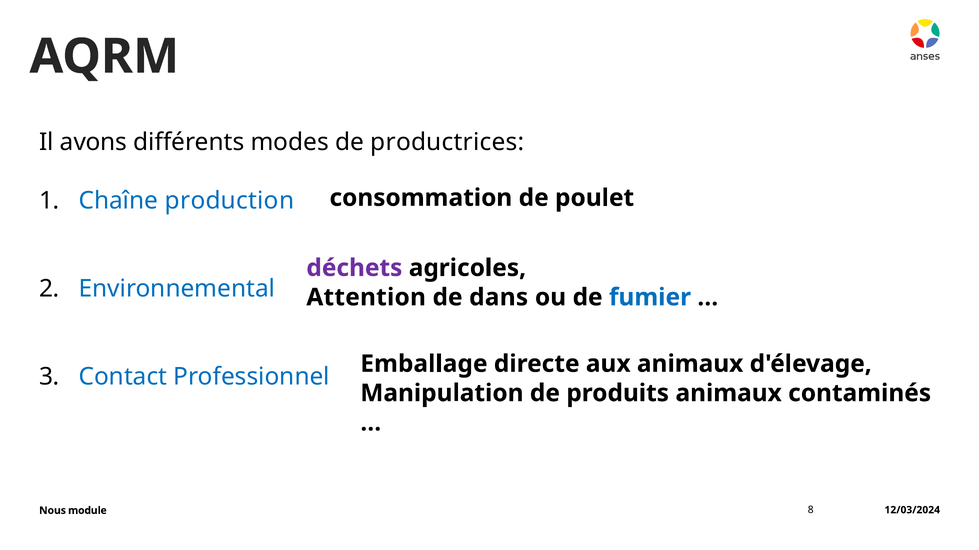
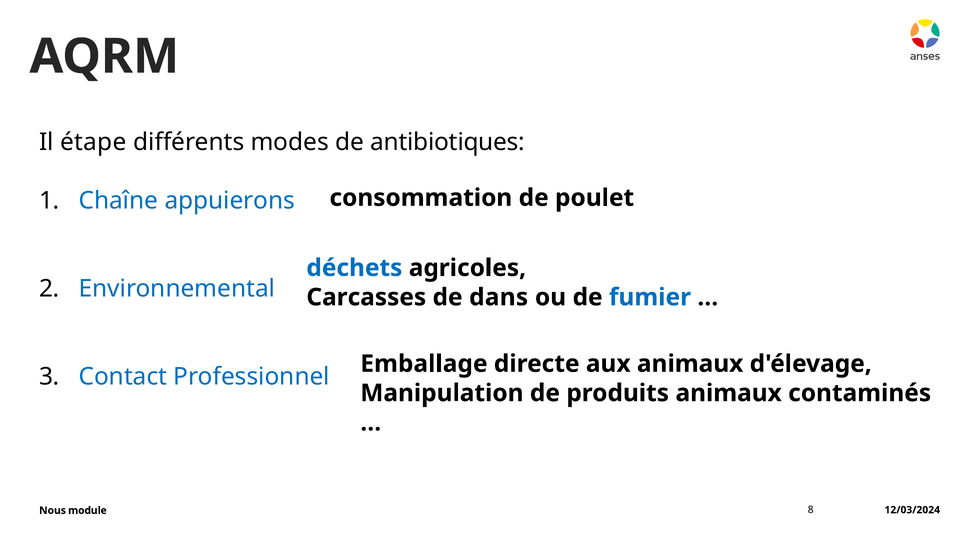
avons: avons -> étape
productrices: productrices -> antibiotiques
production: production -> appuierons
déchets colour: purple -> blue
Attention: Attention -> Carcasses
